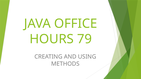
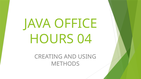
79: 79 -> 04
